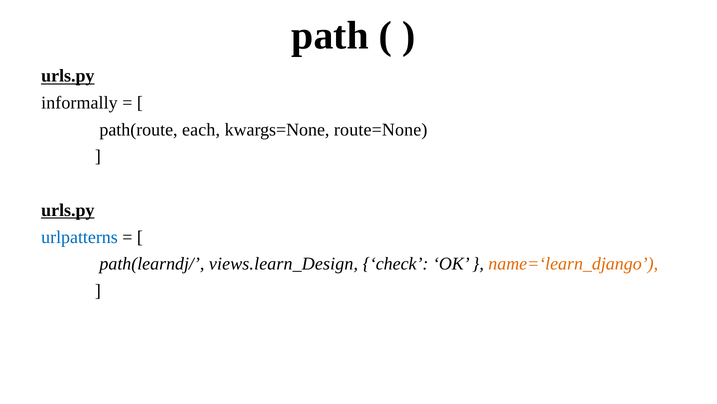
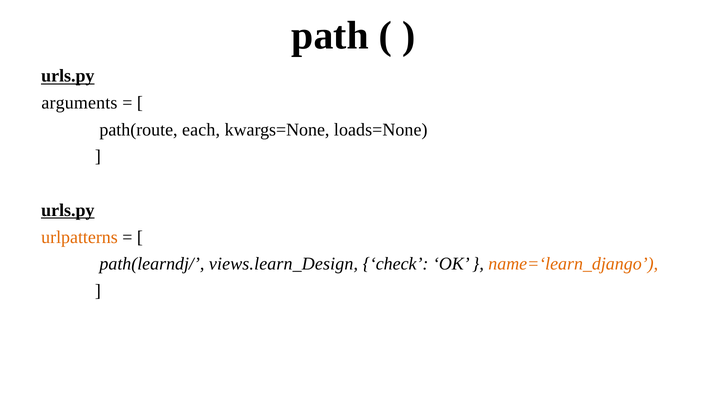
informally: informally -> arguments
route=None: route=None -> loads=None
urlpatterns colour: blue -> orange
